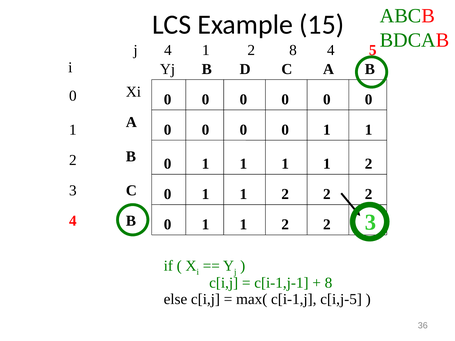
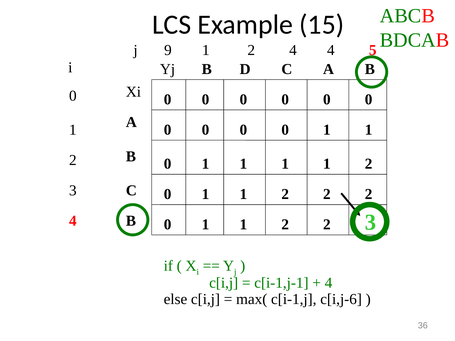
j 4: 4 -> 9
2 8: 8 -> 4
8 at (329, 283): 8 -> 4
c[i,j-5: c[i,j-5 -> c[i,j-6
